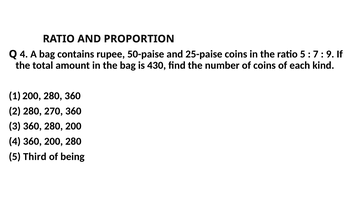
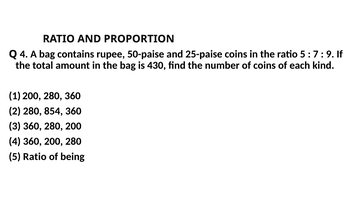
270: 270 -> 854
5 Third: Third -> Ratio
